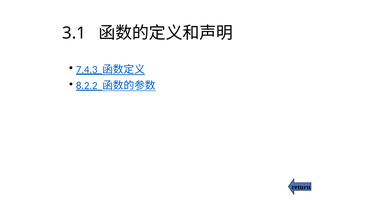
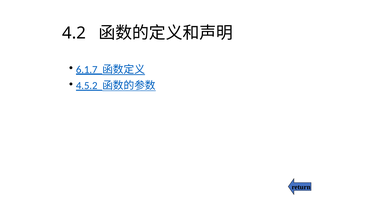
3.1: 3.1 -> 4.2
7.4.3: 7.4.3 -> 6.1.7
8.2.2: 8.2.2 -> 4.5.2
